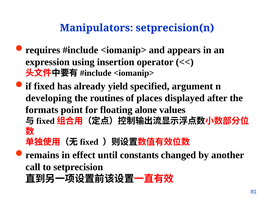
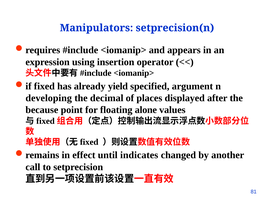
routines: routines -> decimal
formats: formats -> because
constants: constants -> indicates
